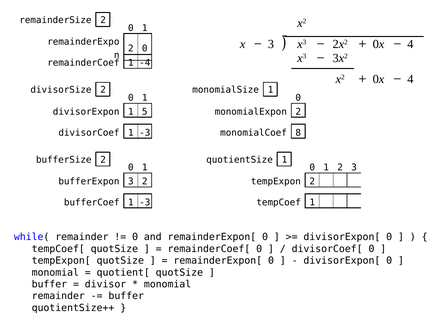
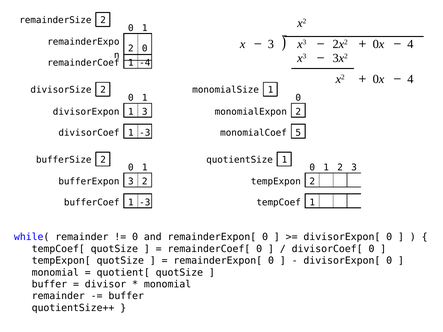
1 5: 5 -> 3
8: 8 -> 5
